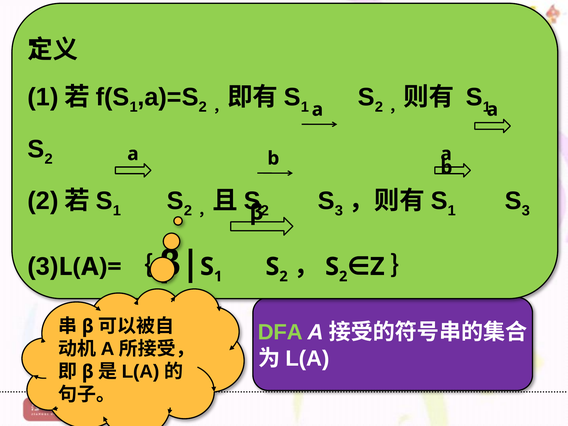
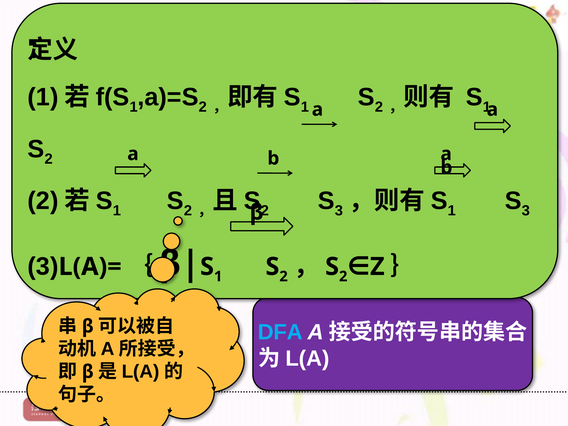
DFA colour: light green -> light blue
